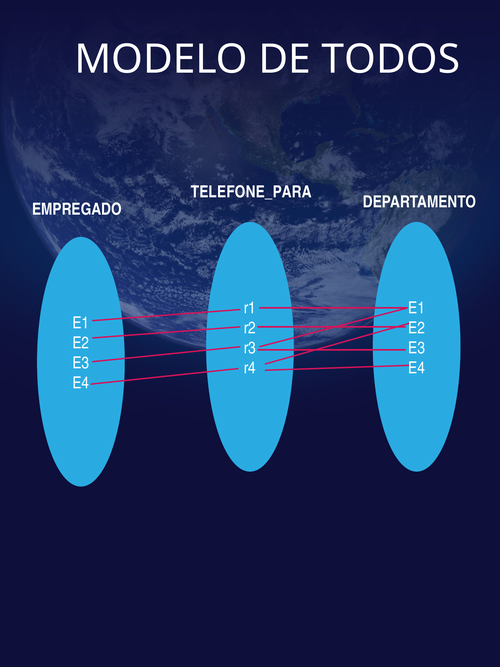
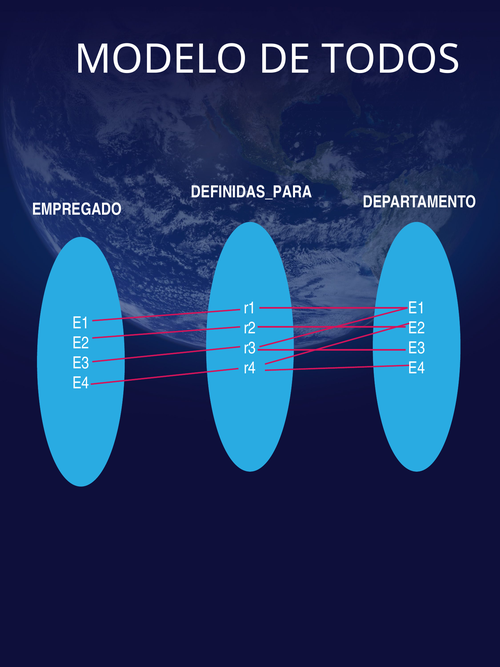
TELEFONE_PARA: TELEFONE_PARA -> DEFINIDAS_PARA
